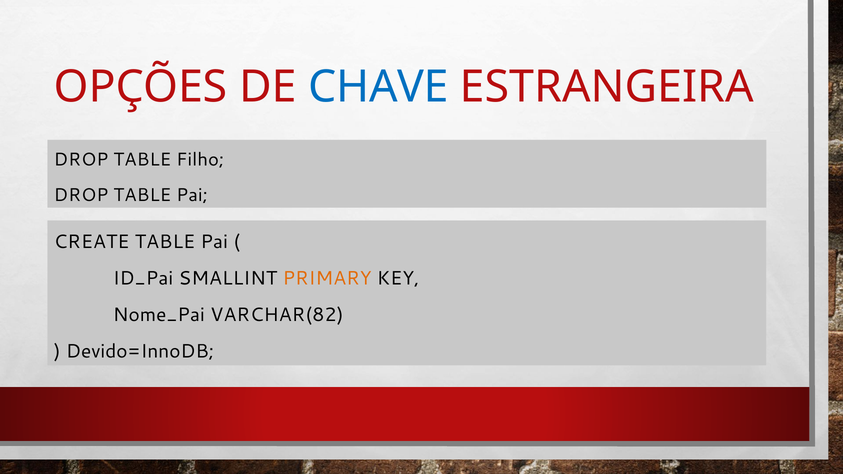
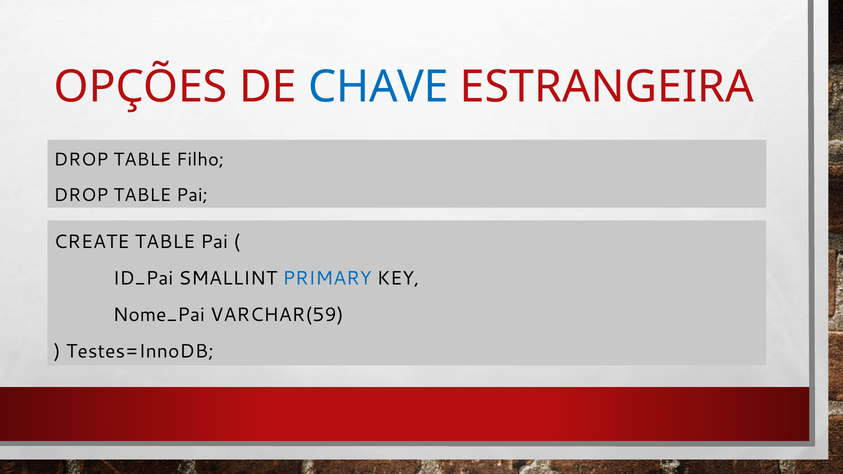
PRIMARY colour: orange -> blue
VARCHAR(82: VARCHAR(82 -> VARCHAR(59
Devido=InnoDB: Devido=InnoDB -> Testes=InnoDB
